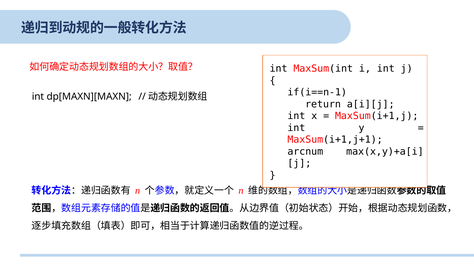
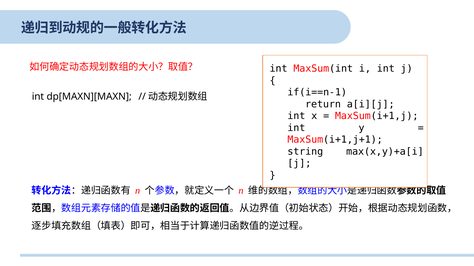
arcnum: arcnum -> string
